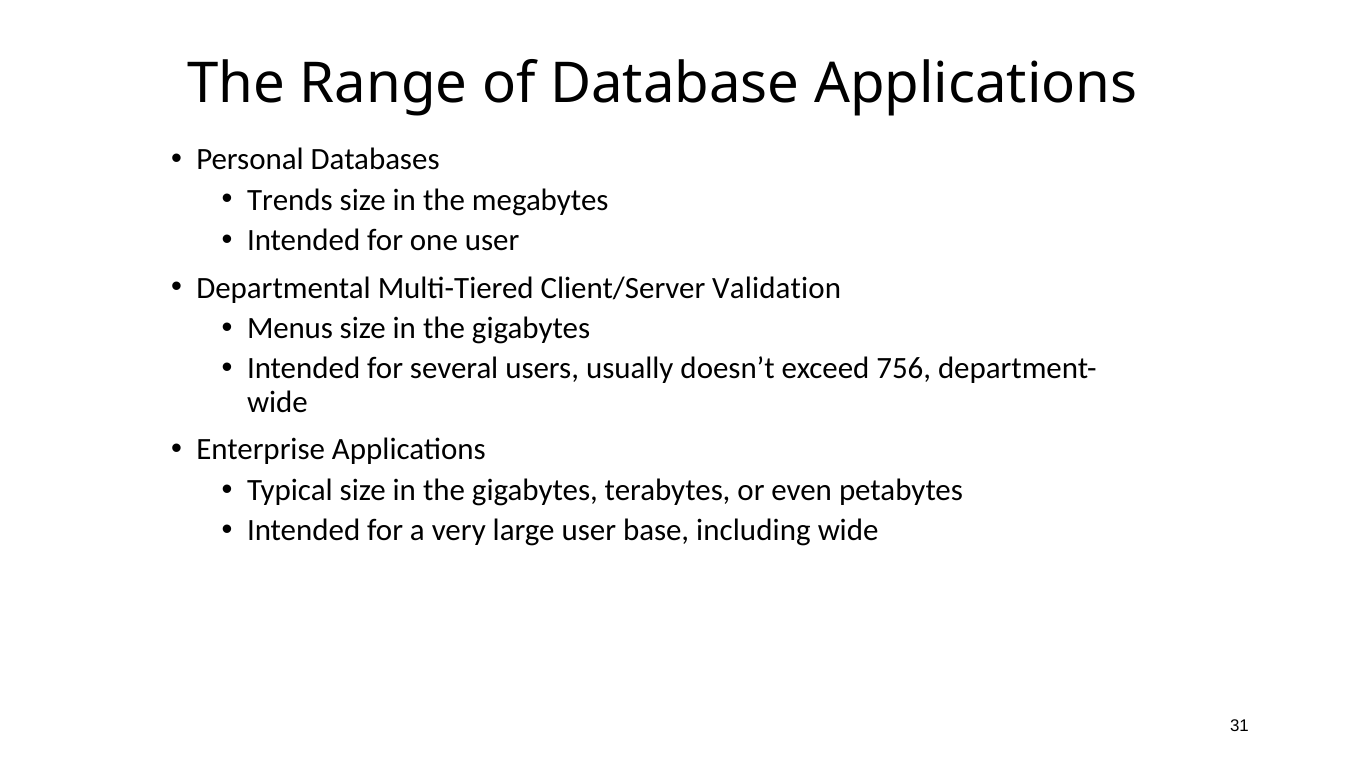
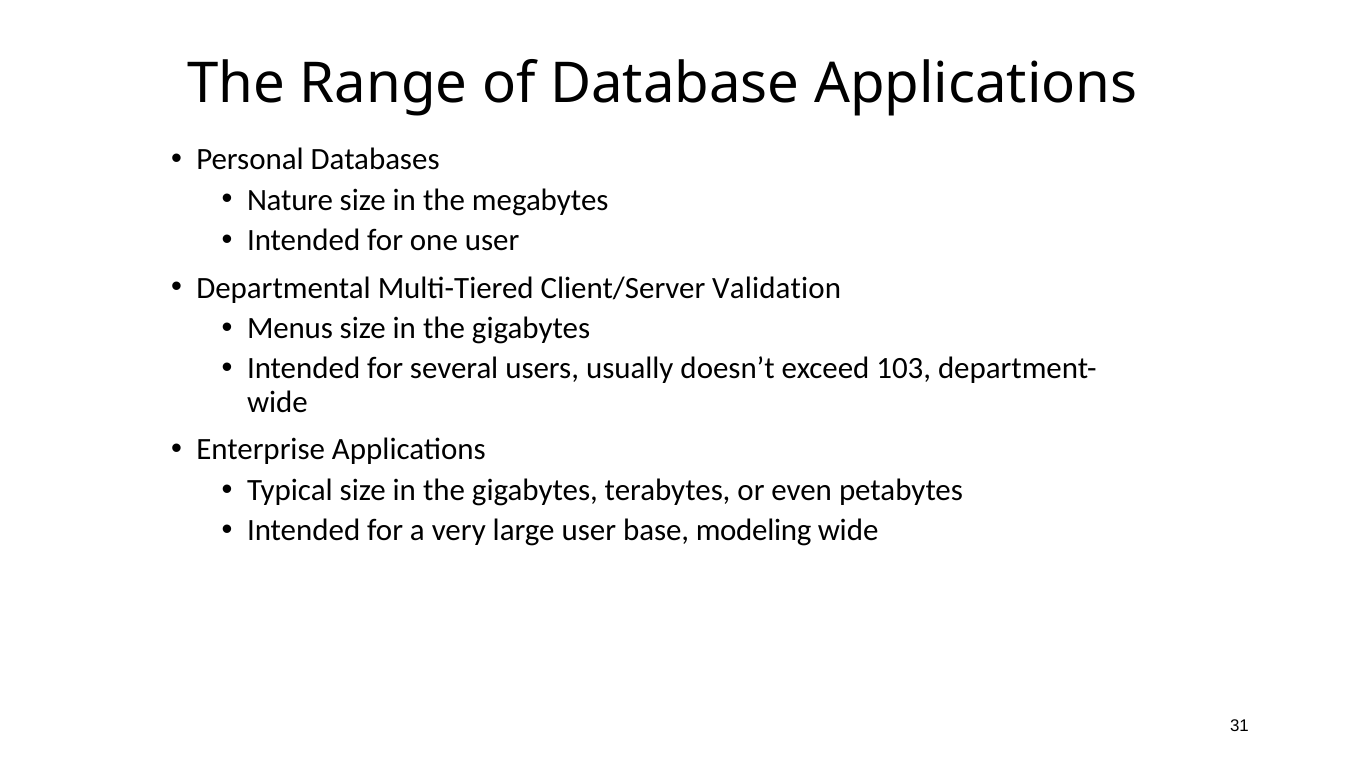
Trends: Trends -> Nature
756: 756 -> 103
including: including -> modeling
